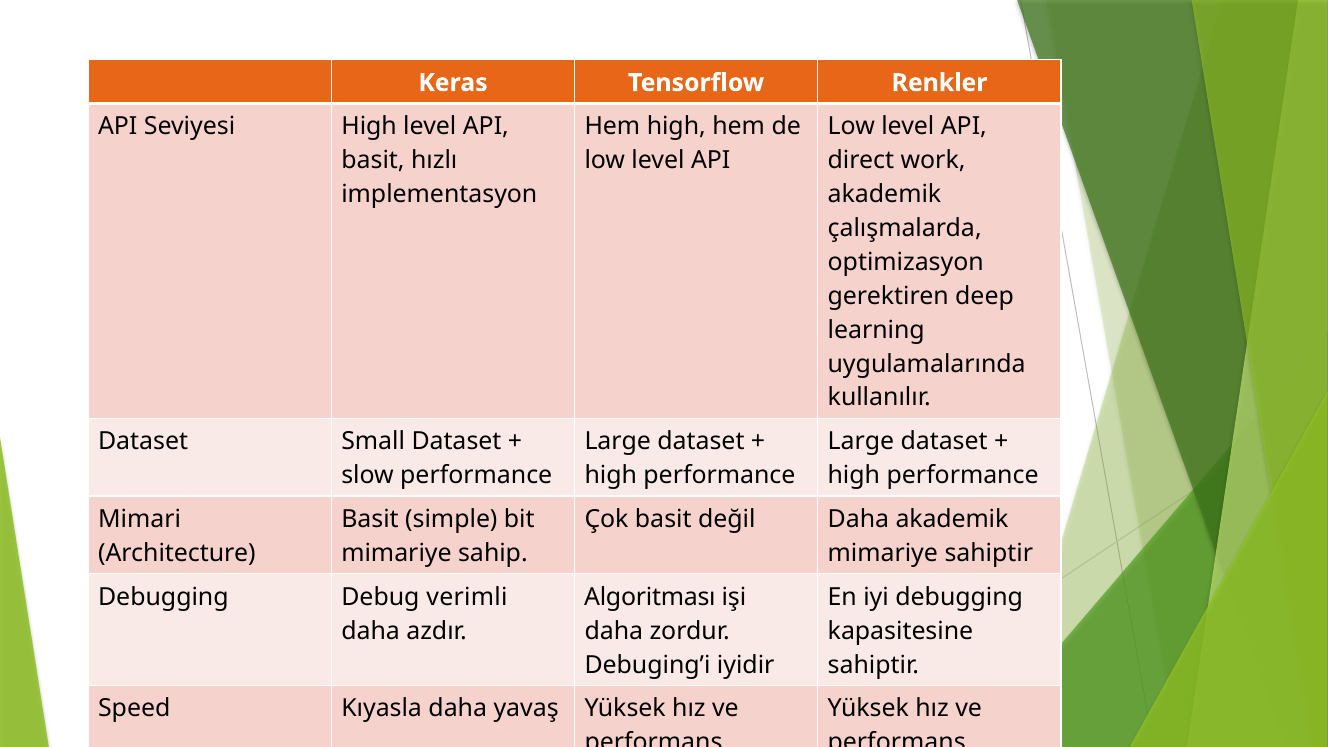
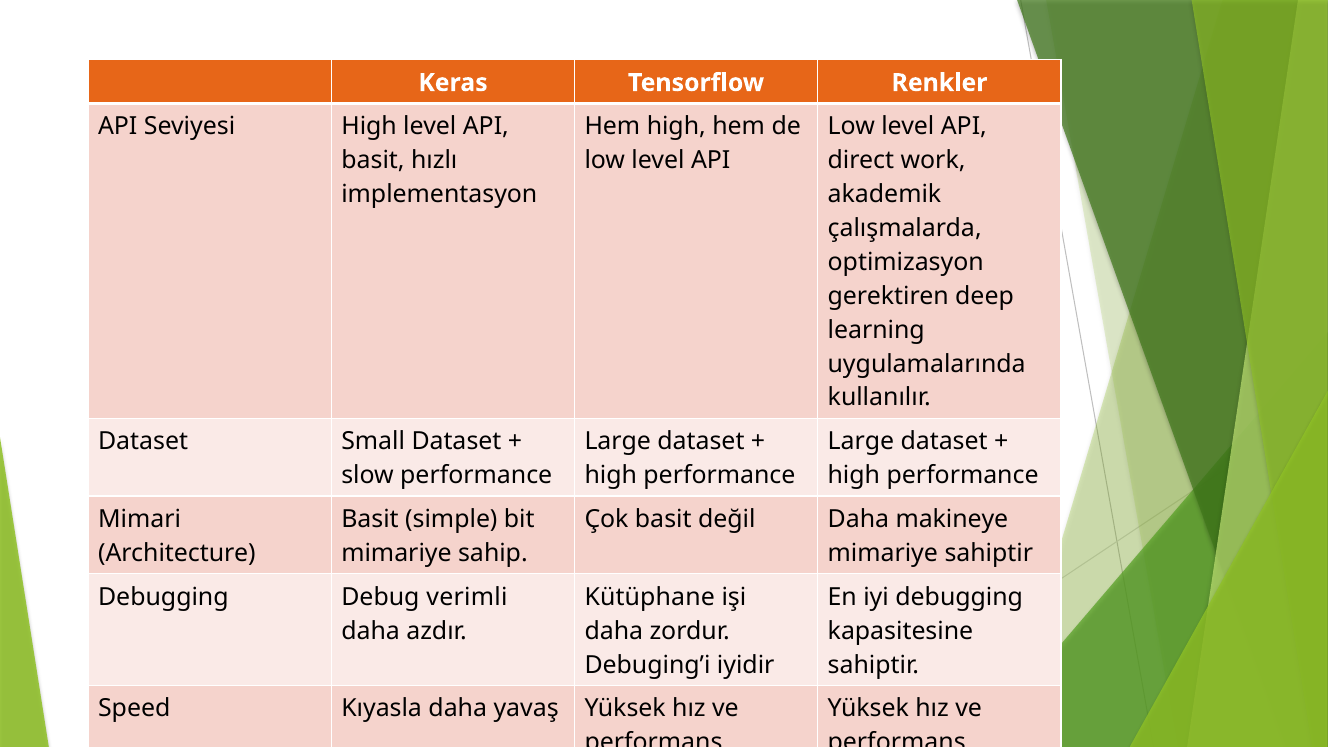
Daha akademik: akademik -> makineye
Algoritması: Algoritması -> Kütüphane
